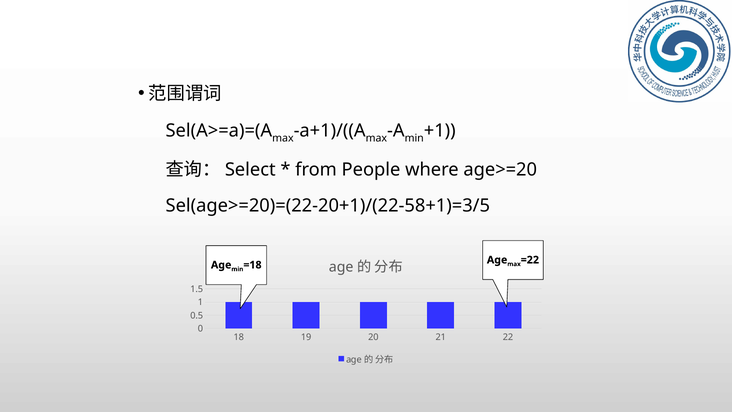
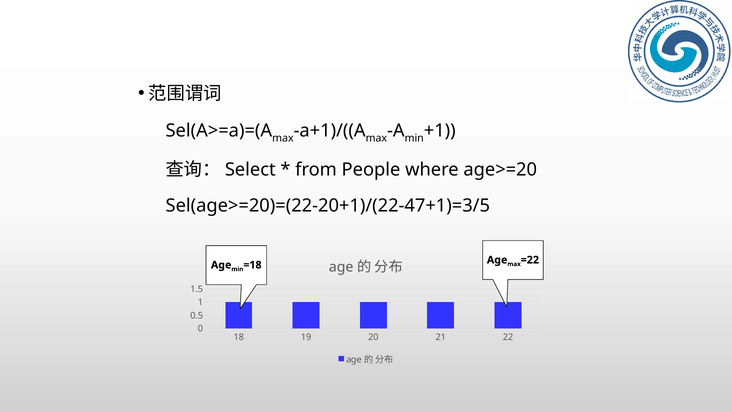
Sel(age>=20)=(22-20+1)/(22-58+1)=3/5: Sel(age>=20)=(22-20+1)/(22-58+1)=3/5 -> Sel(age>=20)=(22-20+1)/(22-47+1)=3/5
